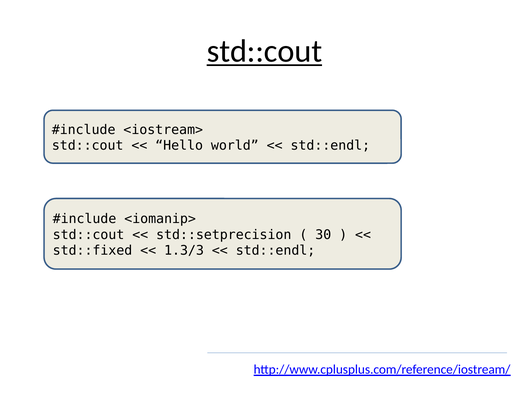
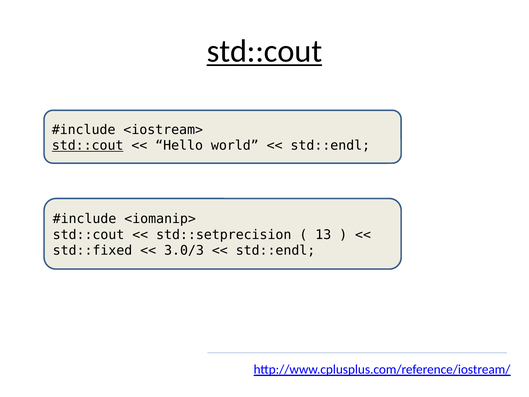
std::cout at (88, 145) underline: none -> present
30: 30 -> 13
1.3/3: 1.3/3 -> 3.0/3
